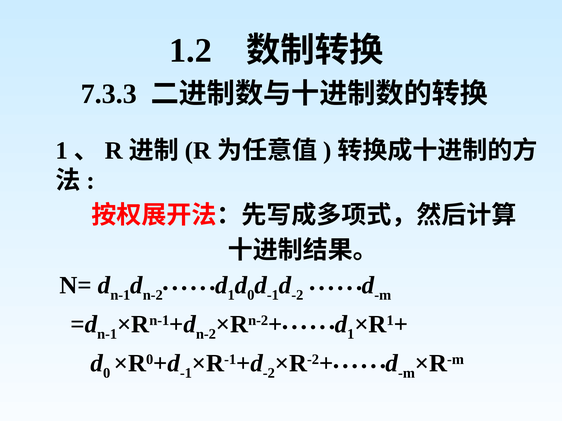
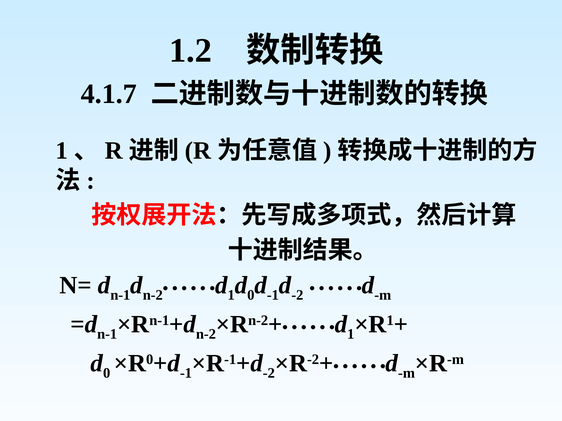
7.3.3: 7.3.3 -> 4.1.7
